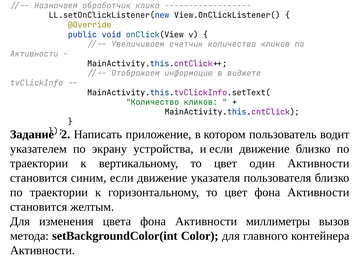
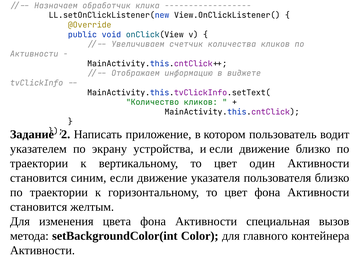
миллиметры: миллиметры -> специальная
